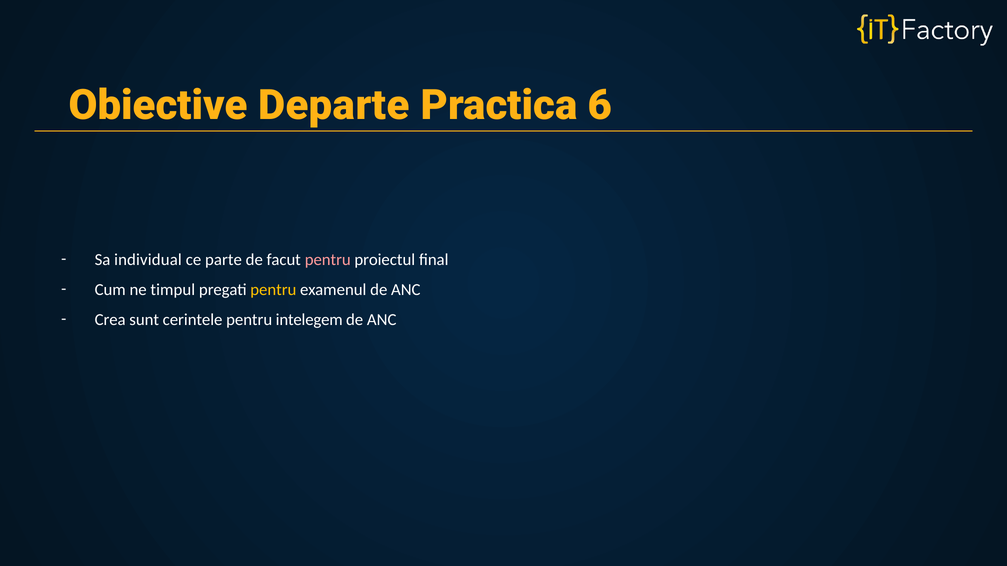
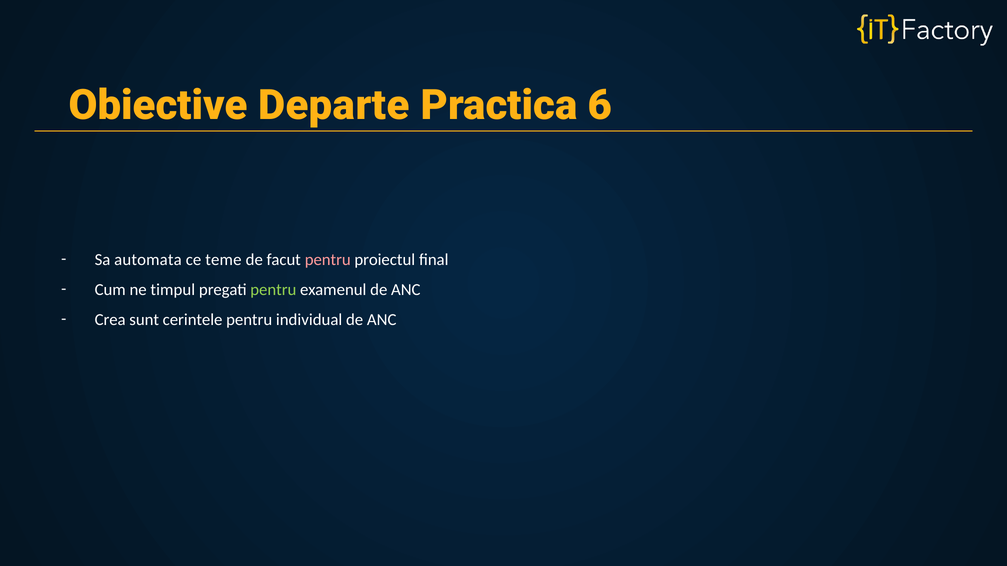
individual: individual -> automata
parte: parte -> teme
pentru at (273, 290) colour: yellow -> light green
intelegem: intelegem -> individual
